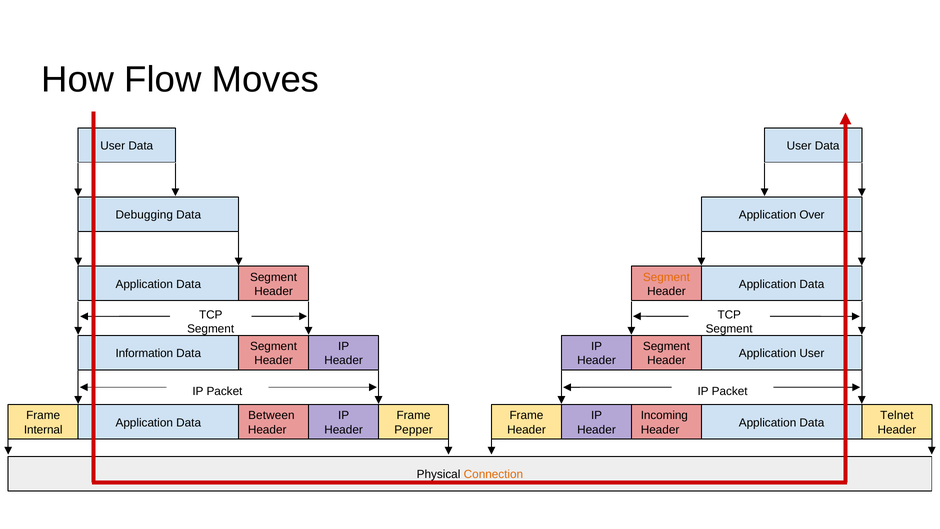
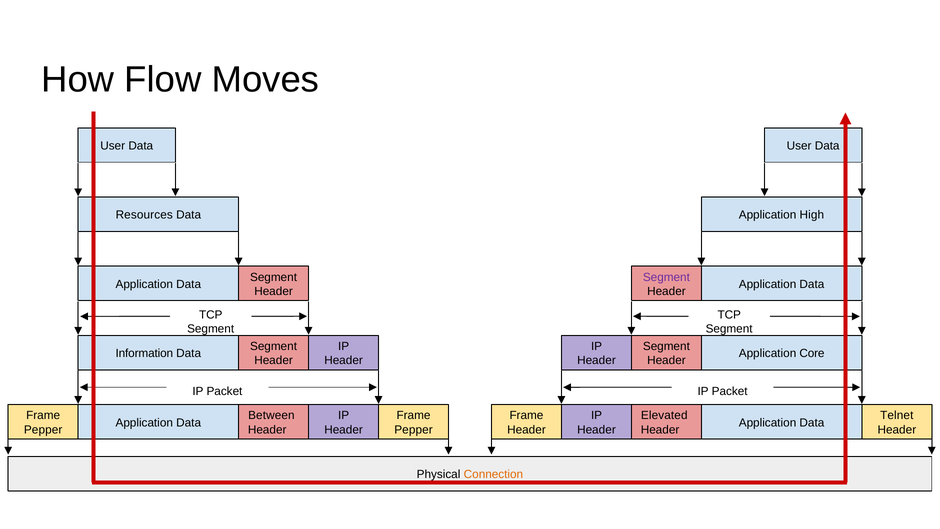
Debugging: Debugging -> Resources
Over: Over -> High
Segment at (666, 277) colour: orange -> purple
Application User: User -> Core
Incoming: Incoming -> Elevated
Internal at (43, 430): Internal -> Pepper
